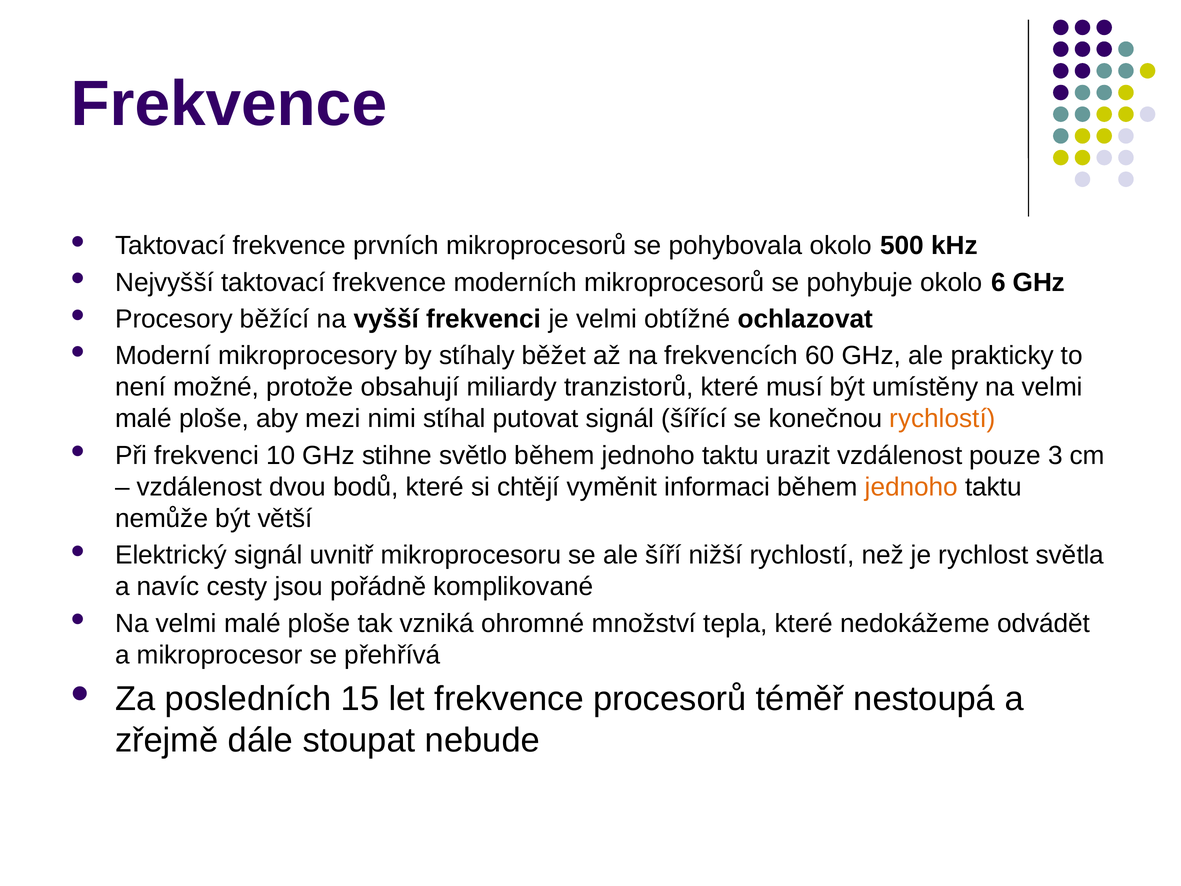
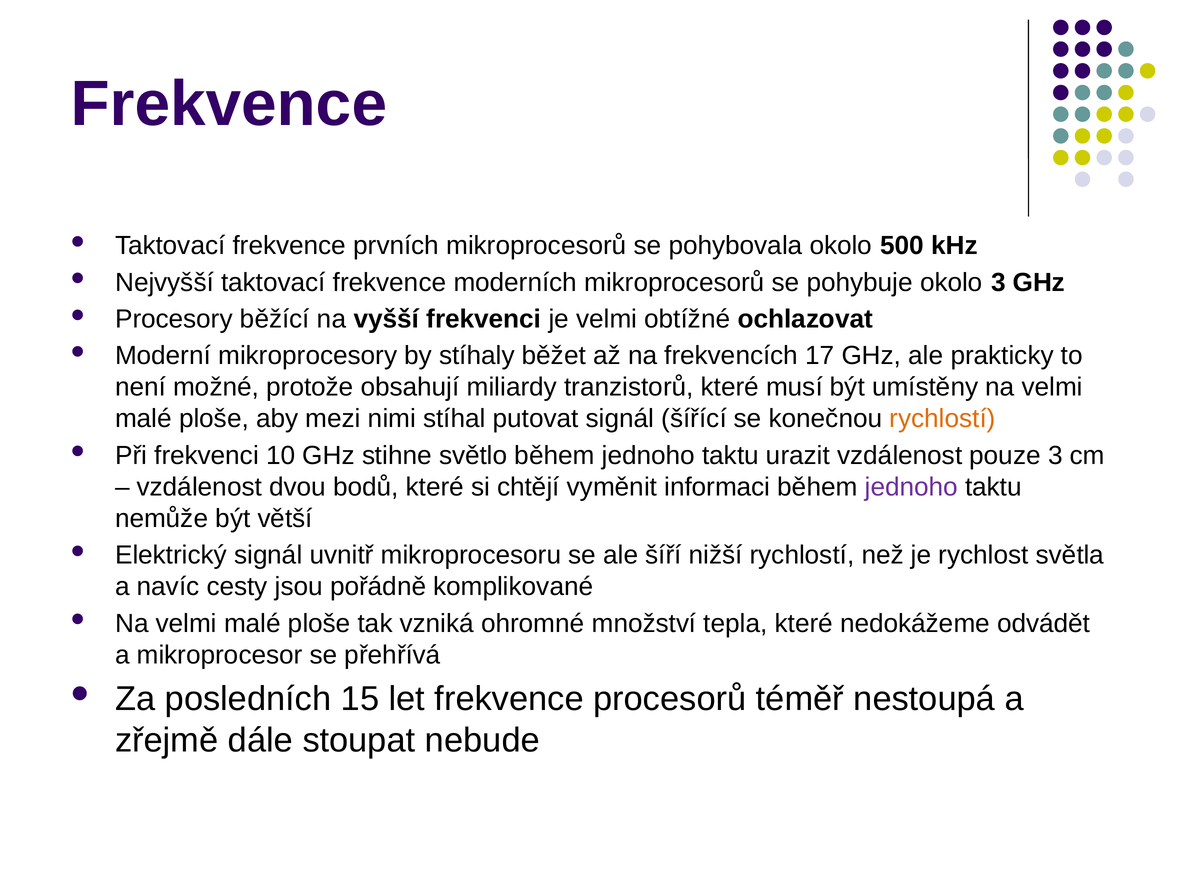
okolo 6: 6 -> 3
60: 60 -> 17
jednoho at (911, 487) colour: orange -> purple
